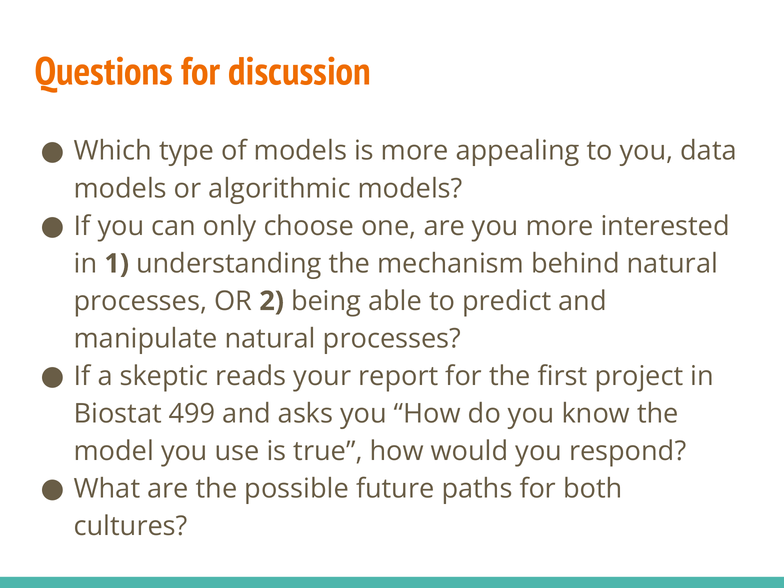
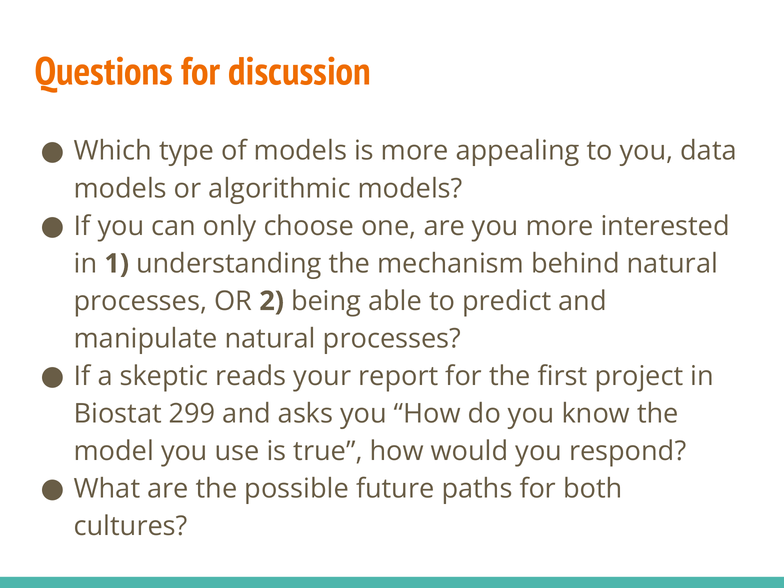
499: 499 -> 299
